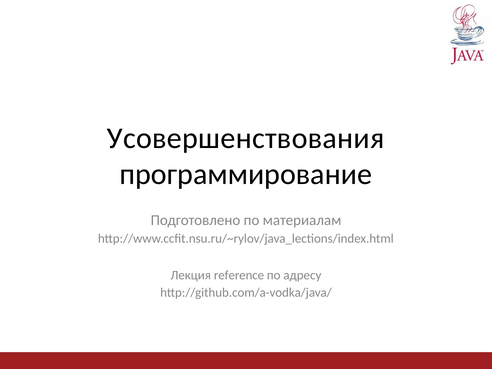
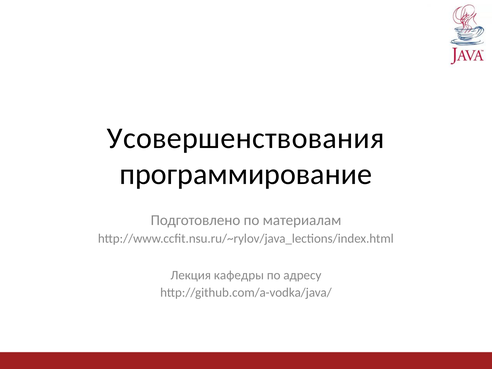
reference: reference -> кафедры
